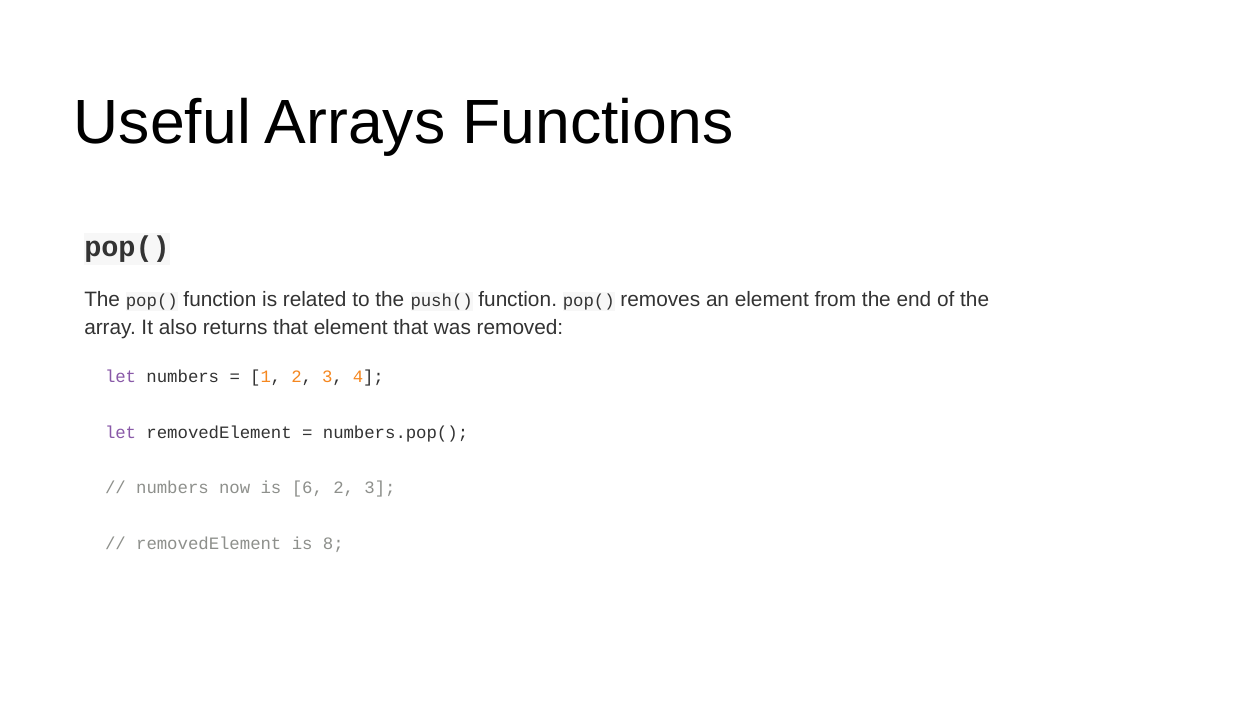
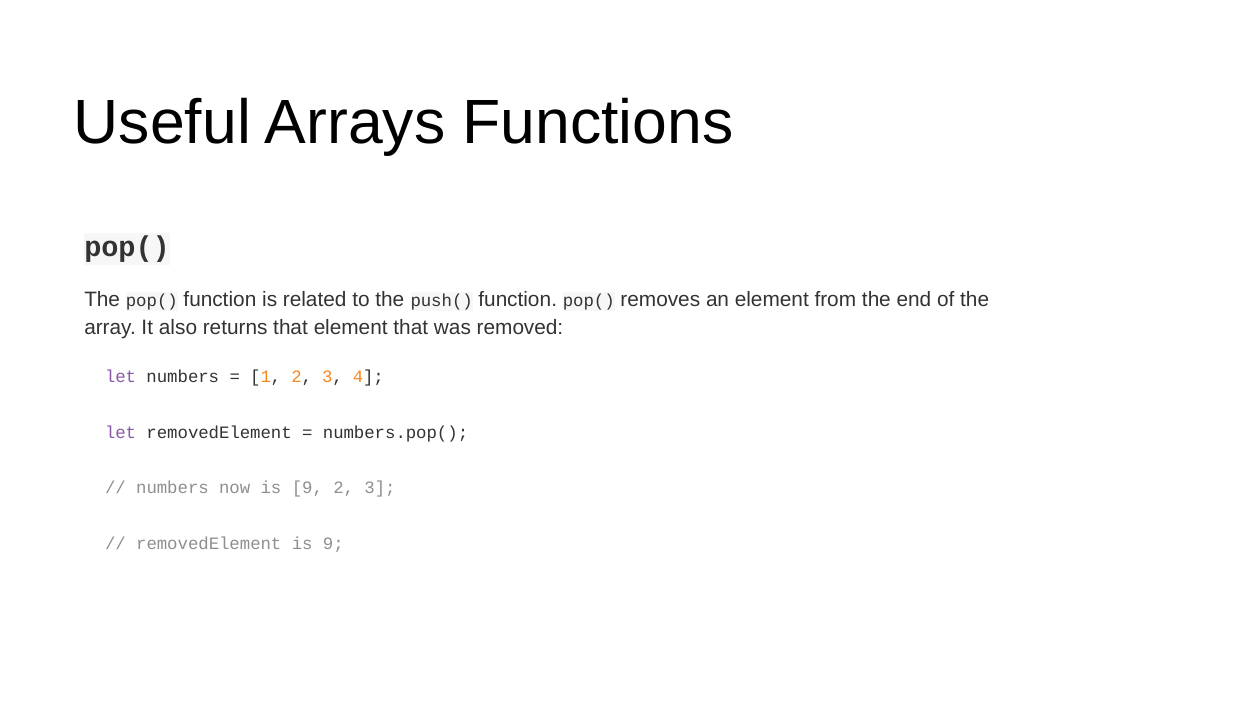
now is 6: 6 -> 9
removedElement is 8: 8 -> 9
